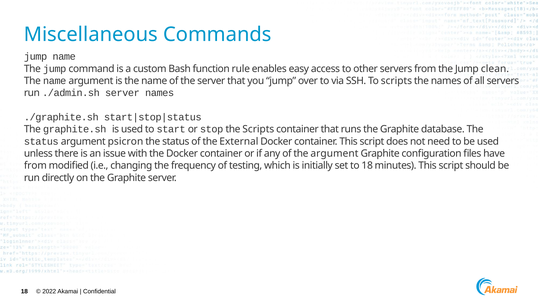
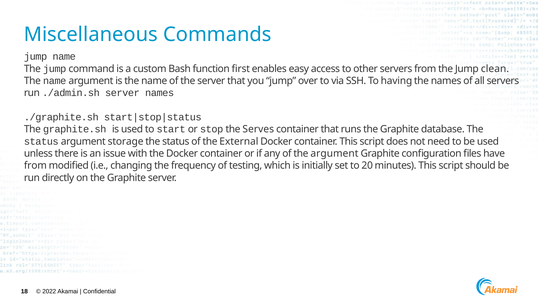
rule: rule -> first
To scripts: scripts -> having
the Scripts: Scripts -> Serves
psicron: psicron -> storage
to 18: 18 -> 20
